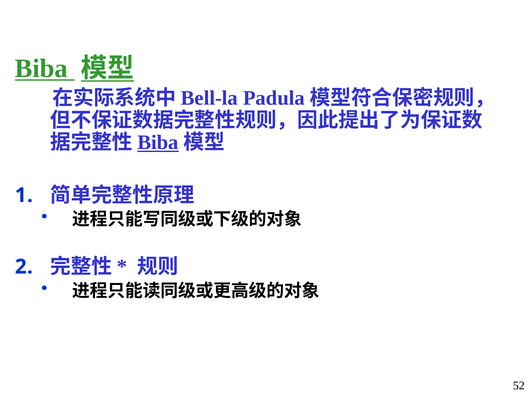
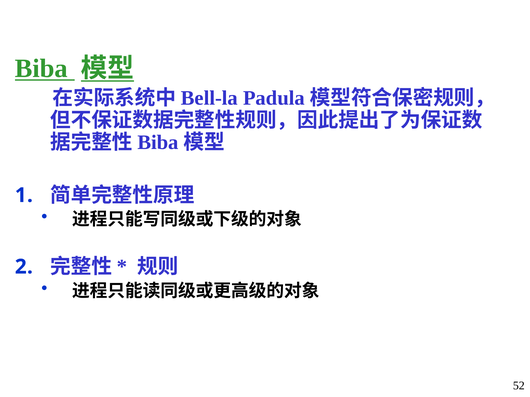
Biba at (158, 143) underline: present -> none
